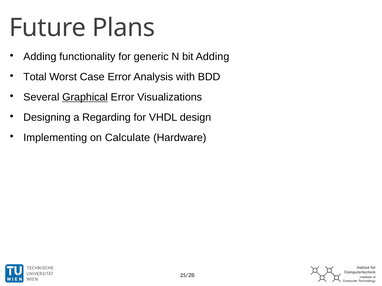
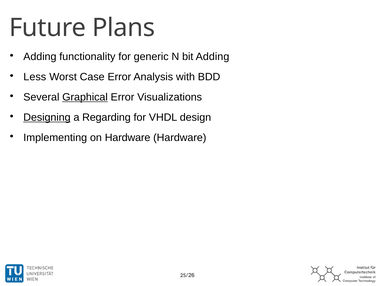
Total: Total -> Less
Designing underline: none -> present
on Calculate: Calculate -> Hardware
